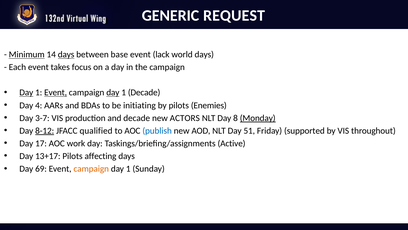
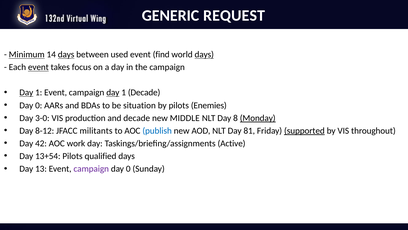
base: base -> used
lack: lack -> find
days at (204, 54) underline: none -> present
event at (38, 67) underline: none -> present
Event at (56, 92) underline: present -> none
4 at (39, 105): 4 -> 0
initiating: initiating -> situation
3-7: 3-7 -> 3-0
ACTORS: ACTORS -> MIDDLE
8-12 underline: present -> none
qualified: qualified -> militants
51: 51 -> 81
supported underline: none -> present
17: 17 -> 42
13+17: 13+17 -> 13+54
affecting: affecting -> qualified
69: 69 -> 13
campaign at (91, 168) colour: orange -> purple
1 at (128, 168): 1 -> 0
